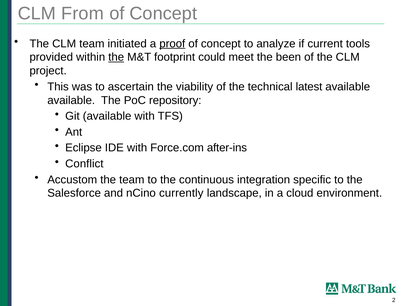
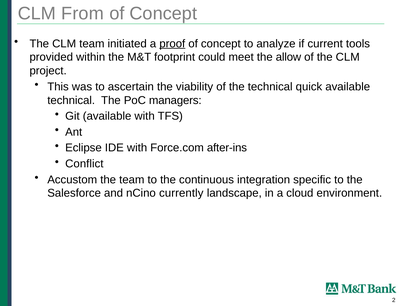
the at (116, 57) underline: present -> none
been: been -> allow
latest: latest -> quick
available at (71, 100): available -> technical
repository: repository -> managers
